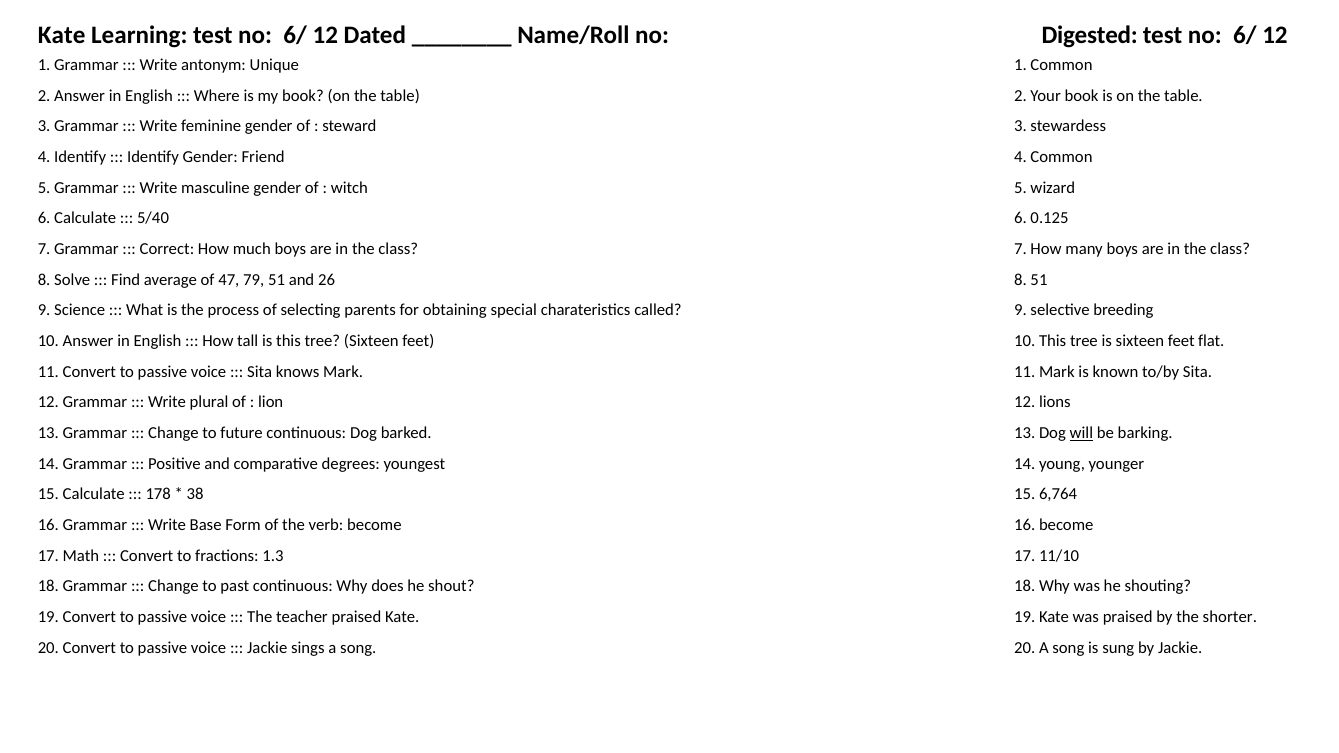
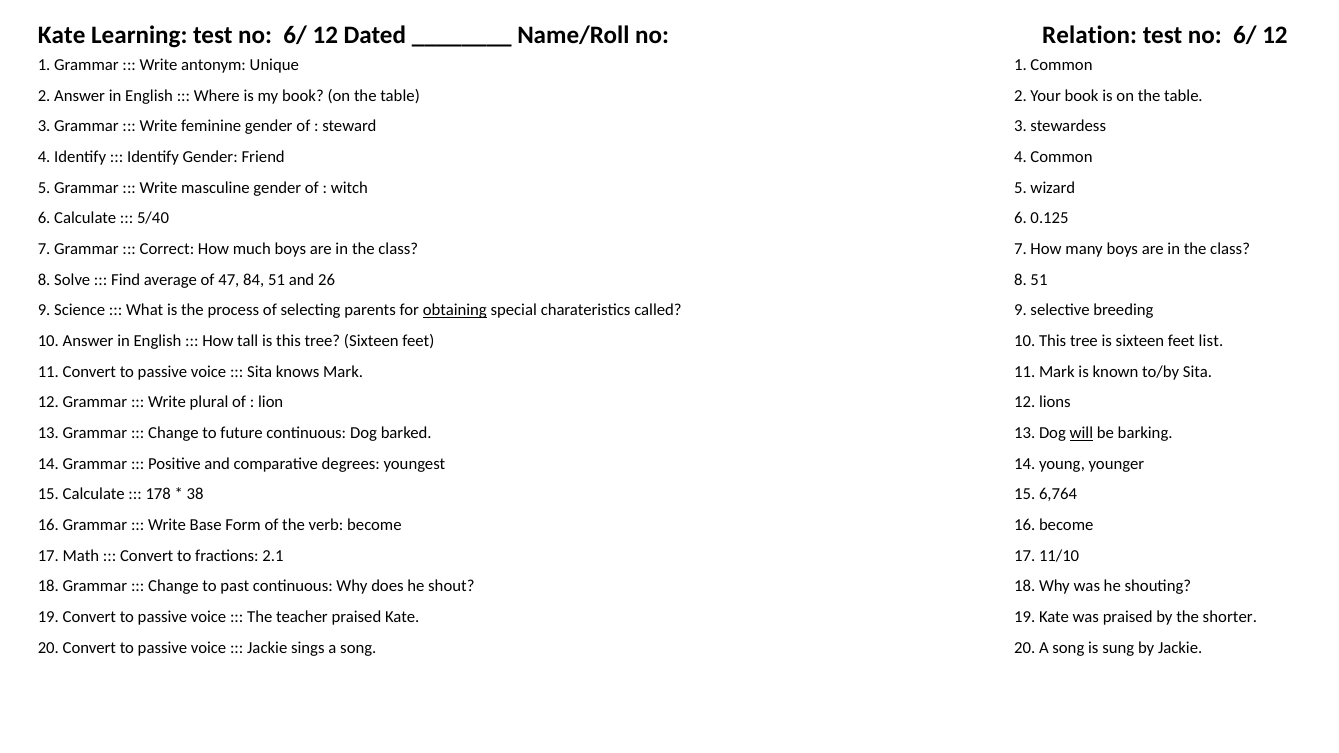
Digested: Digested -> Relation
79: 79 -> 84
obtaining underline: none -> present
flat: flat -> list
1.3: 1.3 -> 2.1
